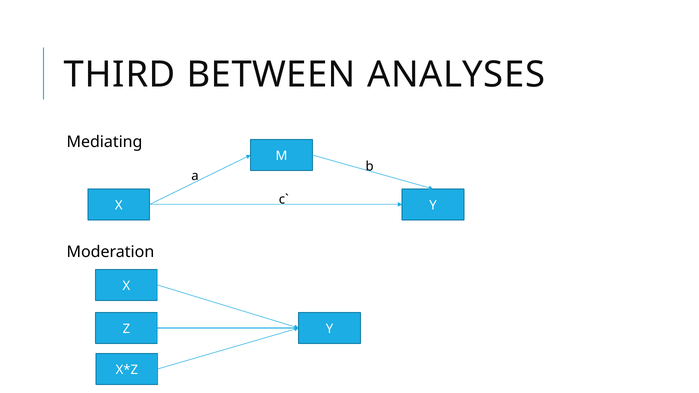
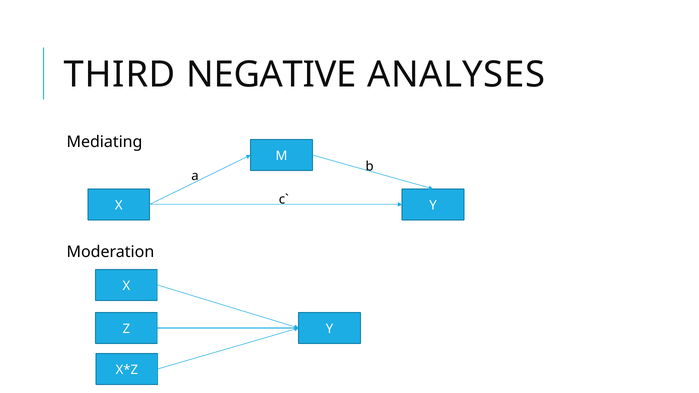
BETWEEN: BETWEEN -> NEGATIVE
